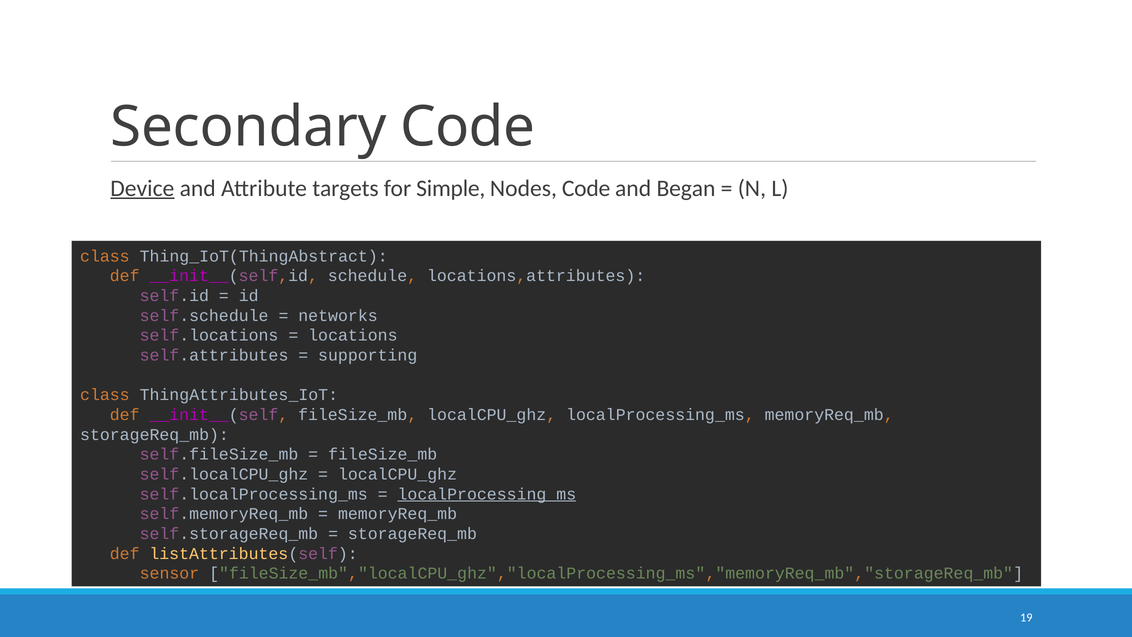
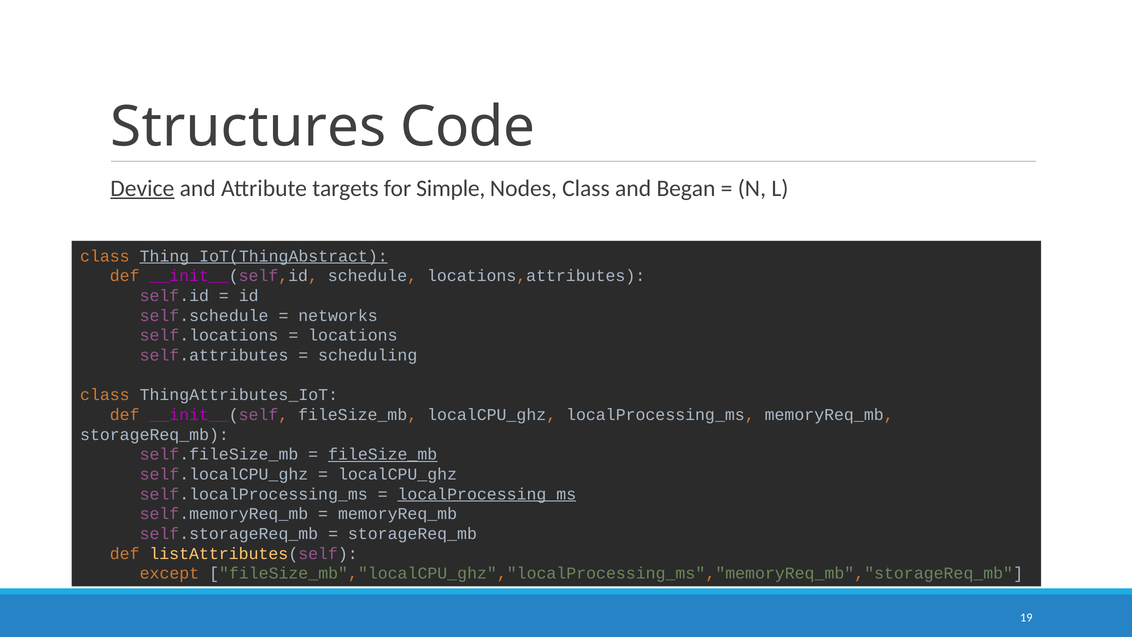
Secondary: Secondary -> Structures
Nodes Code: Code -> Class
Thing_IoT(ThingAbstract underline: none -> present
supporting: supporting -> scheduling
fileSize_mb at (383, 454) underline: none -> present
sensor: sensor -> except
